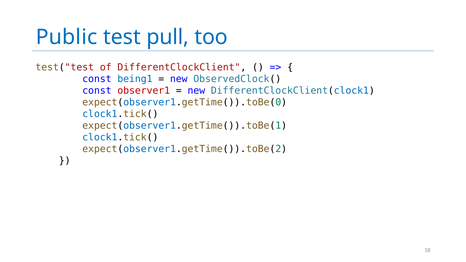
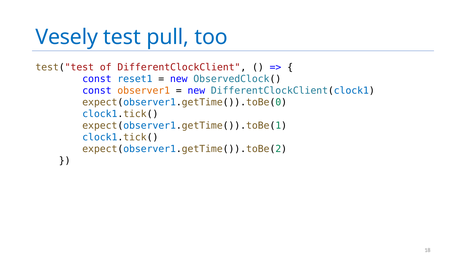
Public: Public -> Vesely
being1: being1 -> reset1
observer1 colour: red -> orange
